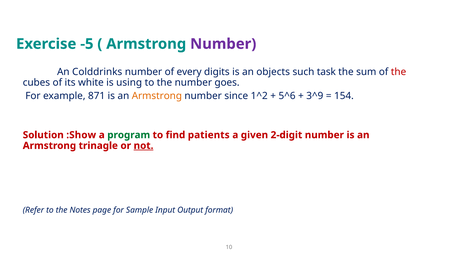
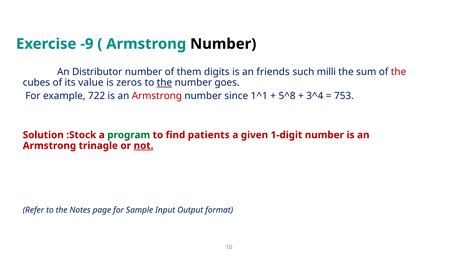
-5: -5 -> -9
Number at (223, 44) colour: purple -> black
Colddrinks: Colddrinks -> Distributor
every: every -> them
objects: objects -> friends
task: task -> milli
white: white -> value
using: using -> zeros
the at (164, 83) underline: none -> present
871: 871 -> 722
Armstrong at (157, 96) colour: orange -> red
1^2: 1^2 -> 1^1
5^6: 5^6 -> 5^8
3^9: 3^9 -> 3^4
154: 154 -> 753
:Show: :Show -> :Stock
2-digit: 2-digit -> 1-digit
